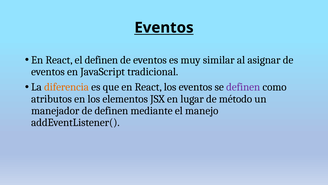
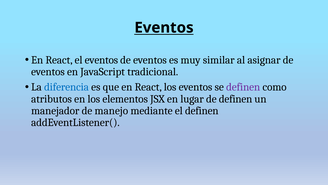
el definen: definen -> eventos
diferencia colour: orange -> blue
de método: método -> definen
de definen: definen -> manejo
el manejo: manejo -> definen
